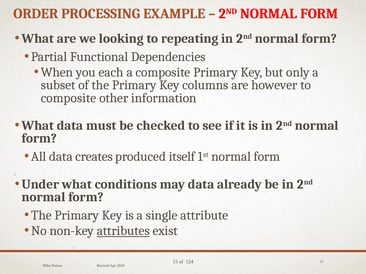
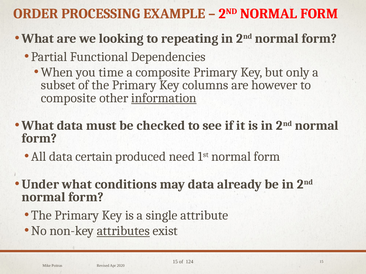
each: each -> time
information underline: none -> present
creates: creates -> certain
itself: itself -> need
